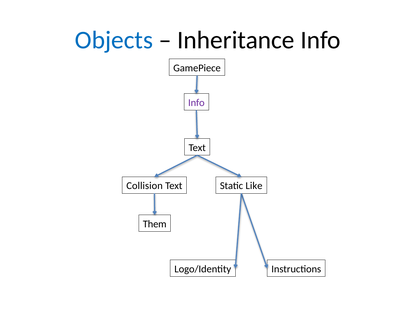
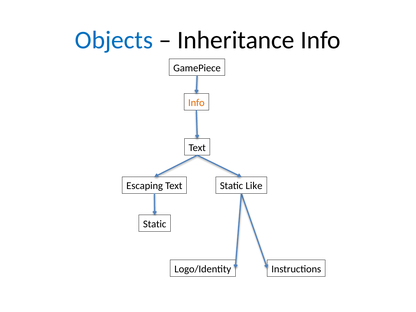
Info at (196, 103) colour: purple -> orange
Collision: Collision -> Escaping
Them at (155, 224): Them -> Static
